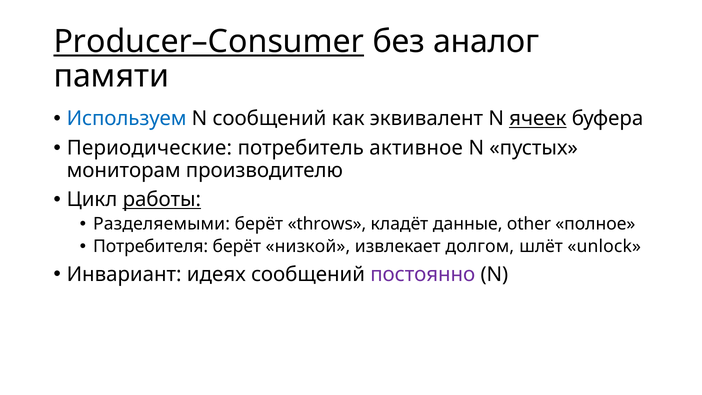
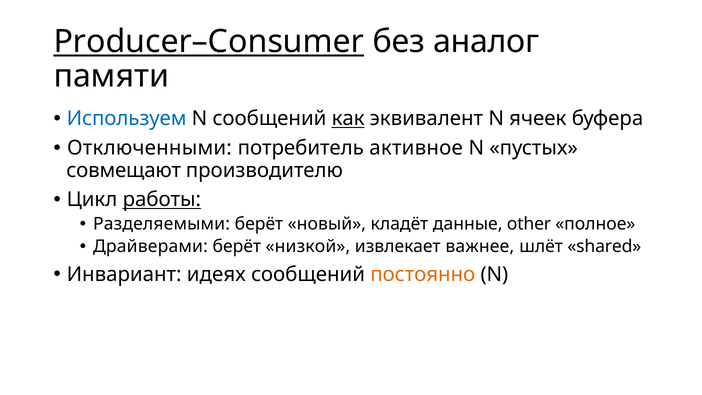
как underline: none -> present
ячеек underline: present -> none
Периодические: Периодические -> Отключенными
мониторам: мониторам -> совмещают
throws: throws -> новый
Потребителя: Потребителя -> Драйверами
долгом: долгом -> важнее
unlock: unlock -> shared
постоянно colour: purple -> orange
